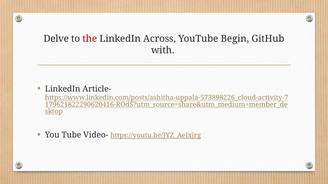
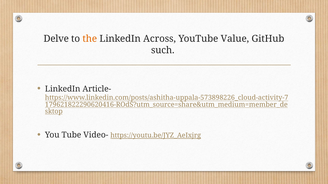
the colour: red -> orange
Begin: Begin -> Value
with: with -> such
